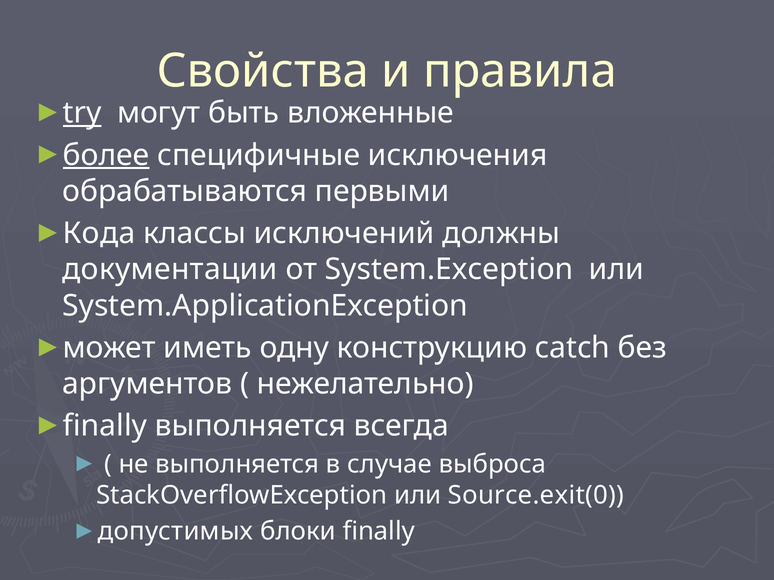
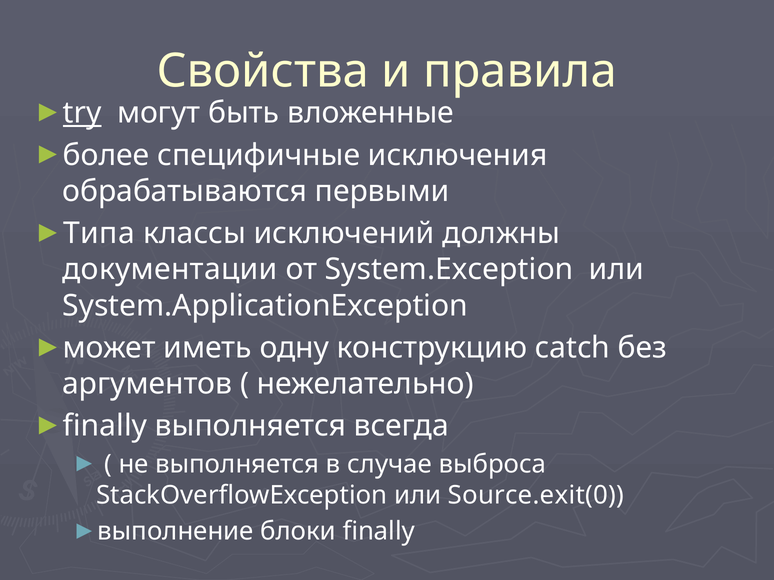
более underline: present -> none
Кода: Кода -> Типа
допустимых: допустимых -> выполнение
